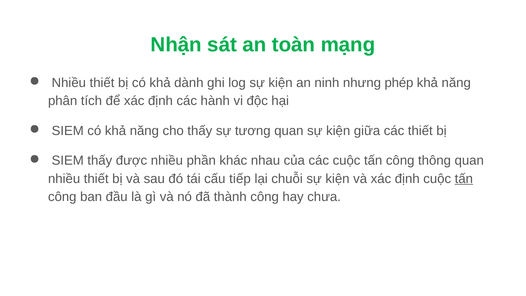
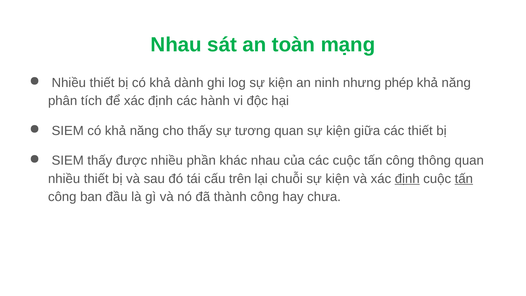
Nhận at (176, 45): Nhận -> Nhau
tiếp: tiếp -> trên
định at (407, 179) underline: none -> present
